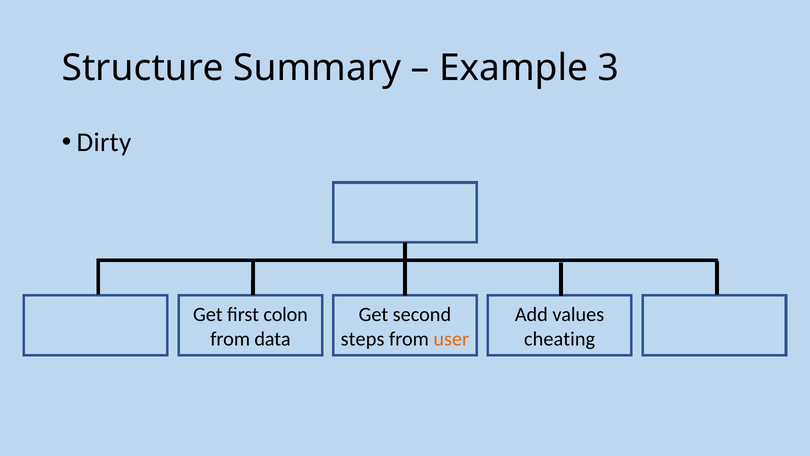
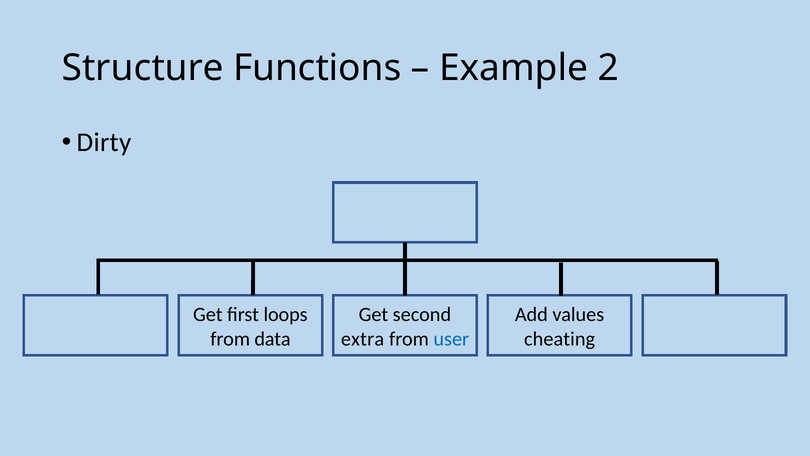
Summary: Summary -> Functions
3: 3 -> 2
colon: colon -> loops
steps: steps -> extra
user colour: orange -> blue
